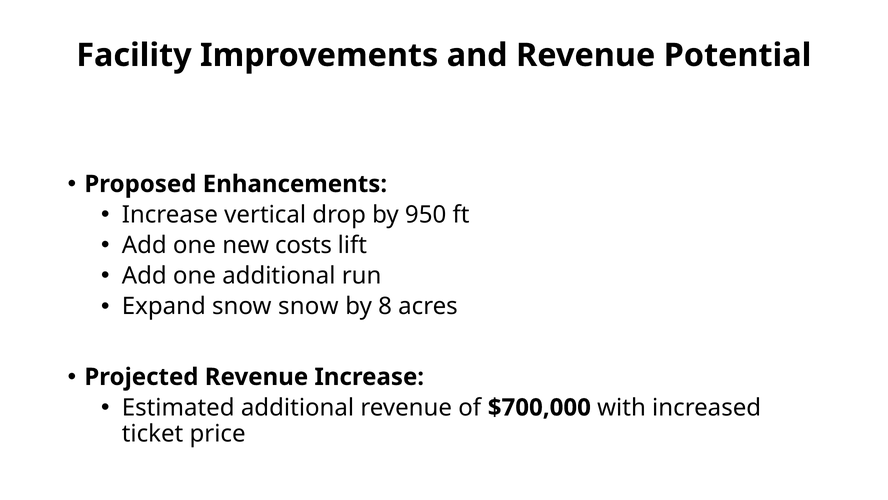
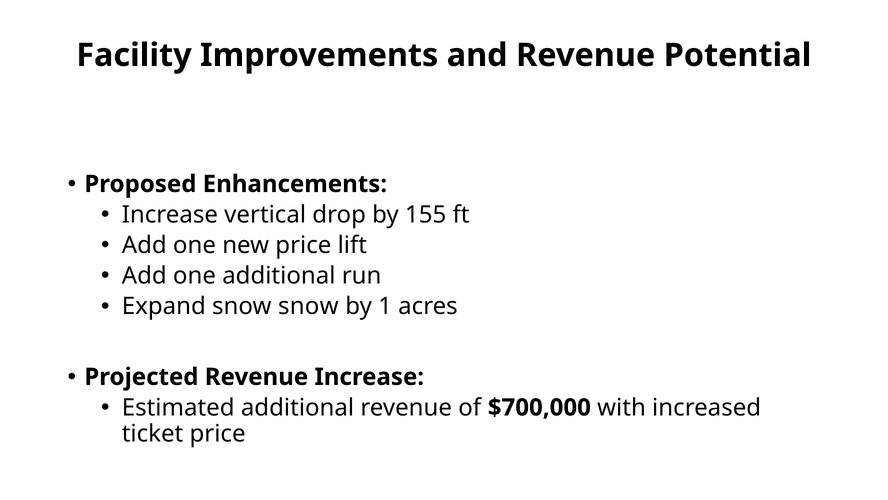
950: 950 -> 155
new costs: costs -> price
8: 8 -> 1
